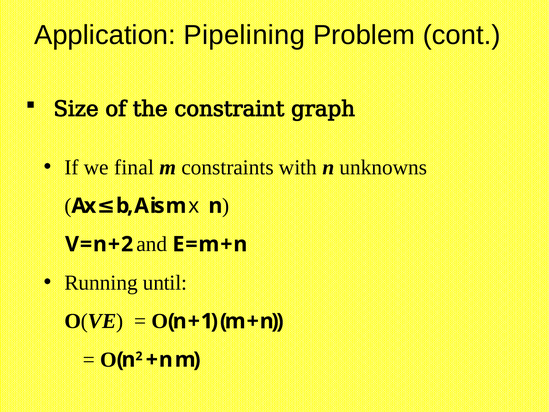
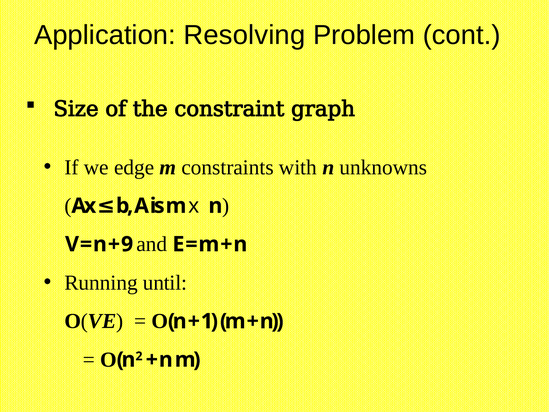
Pipelining: Pipelining -> Resolving
final: final -> edge
2 at (127, 244): 2 -> 9
